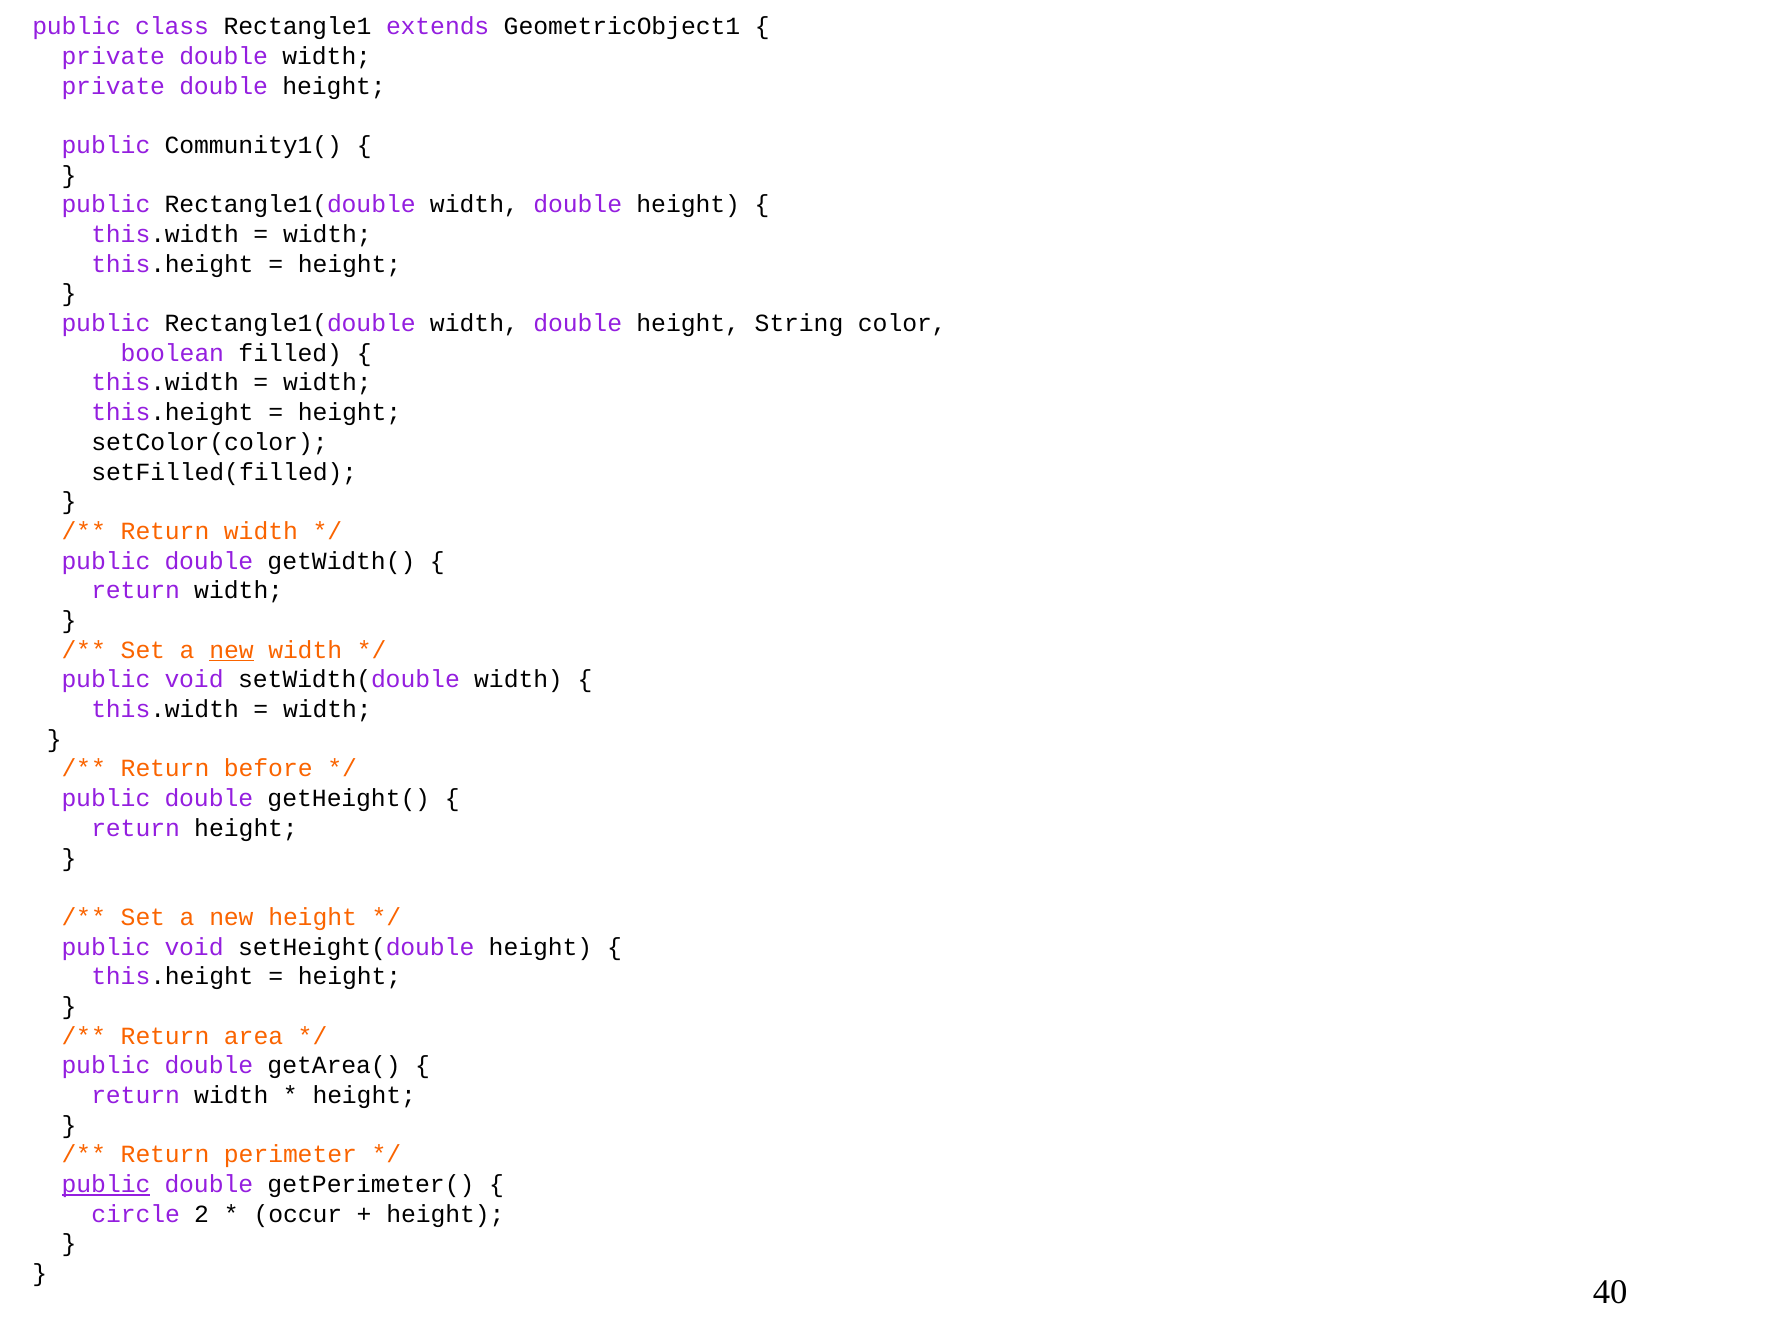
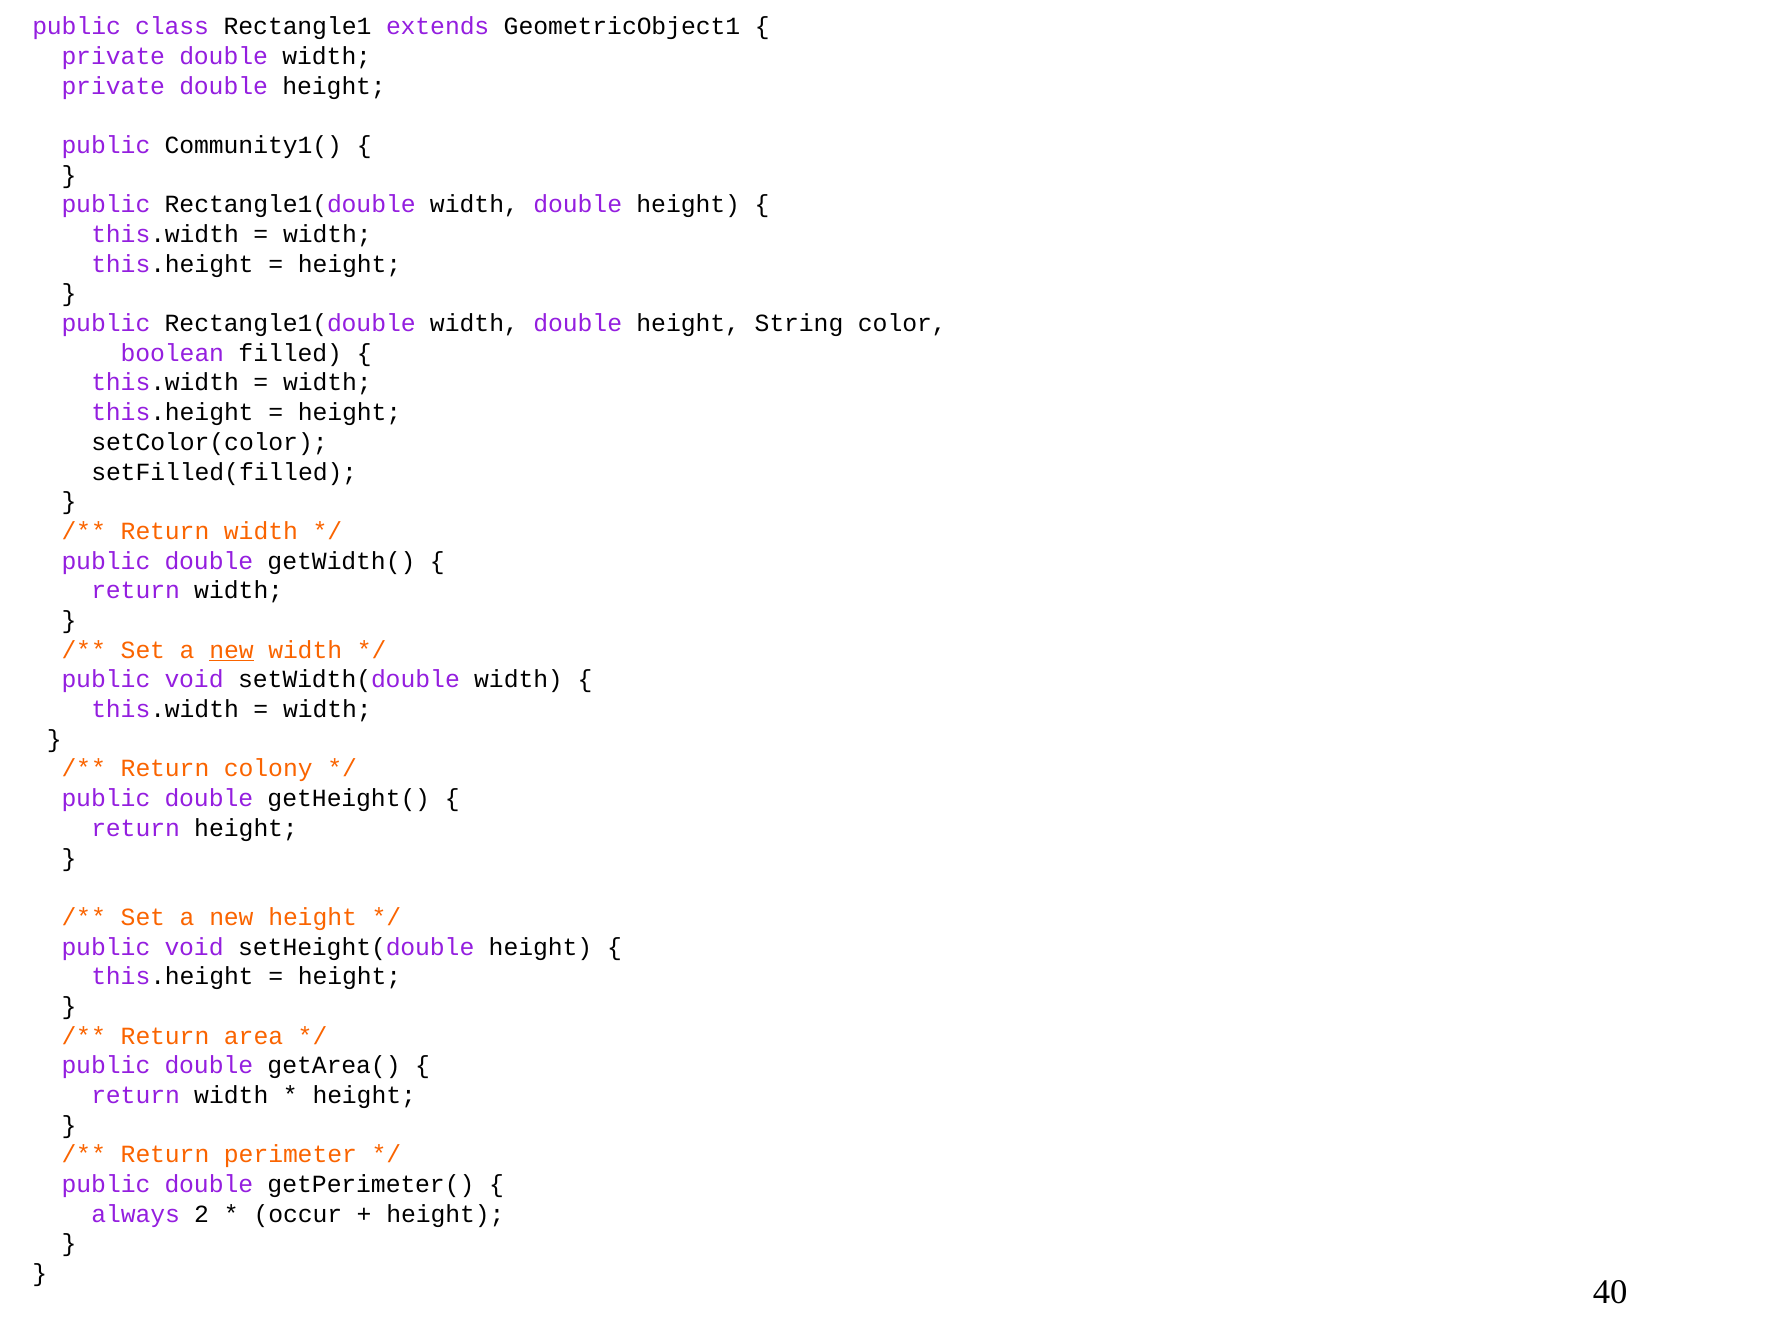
before: before -> colony
public at (106, 1185) underline: present -> none
circle: circle -> always
